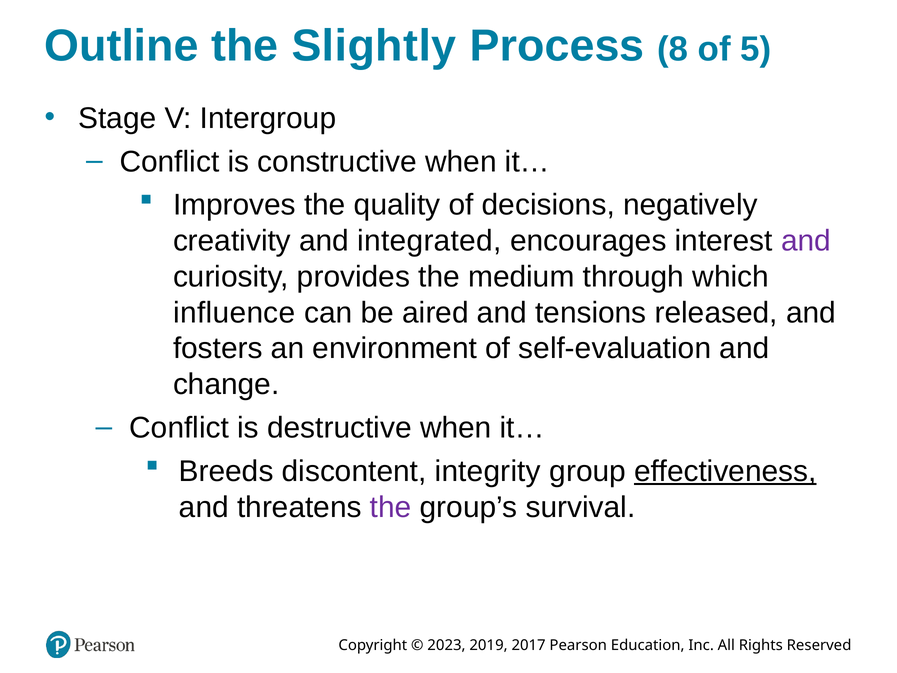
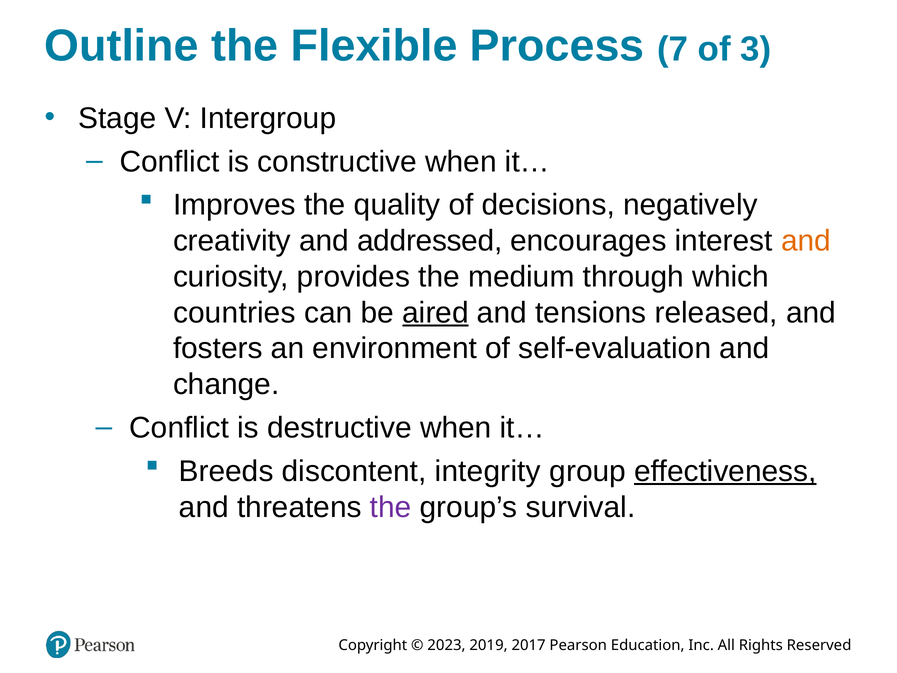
Slightly: Slightly -> Flexible
8: 8 -> 7
5: 5 -> 3
integrated: integrated -> addressed
and at (806, 241) colour: purple -> orange
influence: influence -> countries
aired underline: none -> present
